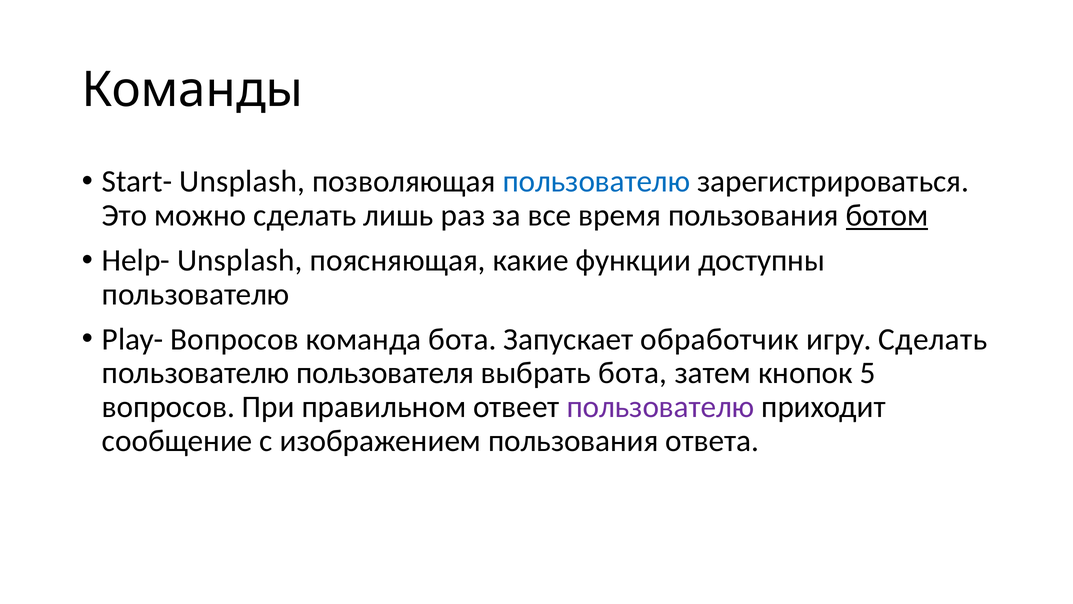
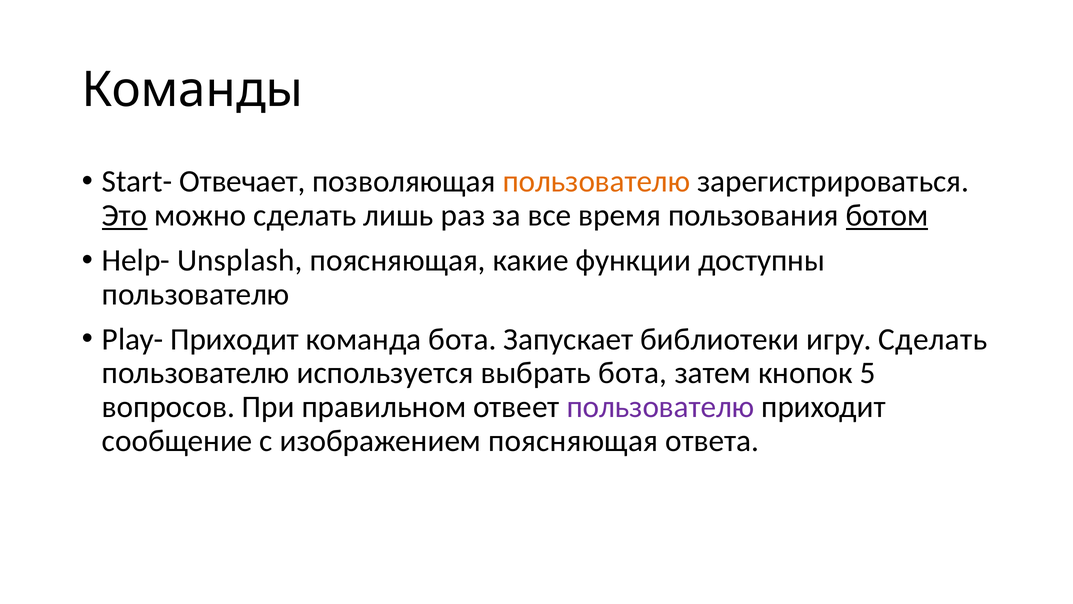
Start- Unsplash: Unsplash -> Отвечает
пользователю at (596, 181) colour: blue -> orange
Это underline: none -> present
Play- Вопросов: Вопросов -> Приходит
обработчик: обработчик -> библиотеки
пользователя: пользователя -> используется
изображением пользования: пользования -> поясняющая
